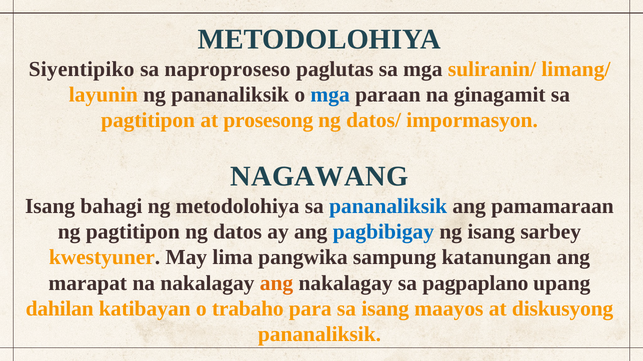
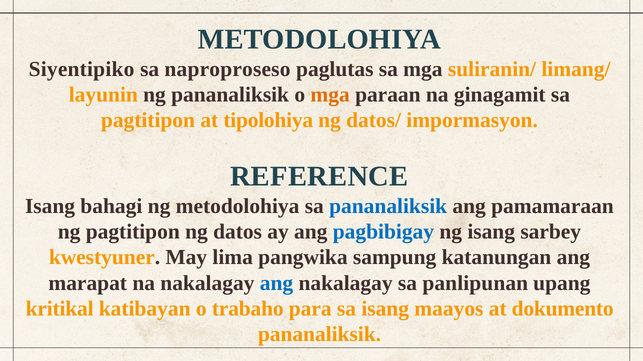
mga at (330, 95) colour: blue -> orange
prosesong: prosesong -> tipolohiya
NAGAWANG: NAGAWANG -> REFERENCE
ang at (276, 284) colour: orange -> blue
pagpaplano: pagpaplano -> panlipunan
dahilan: dahilan -> kritikal
diskusyong: diskusyong -> dokumento
